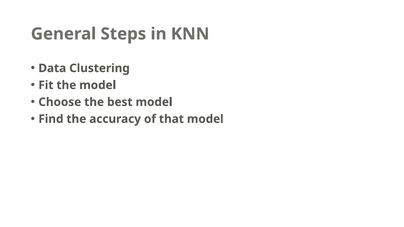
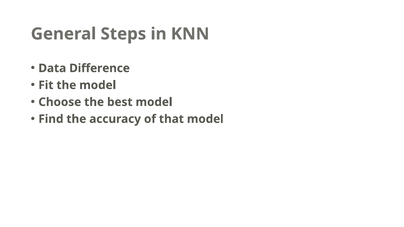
Clustering: Clustering -> Difference
